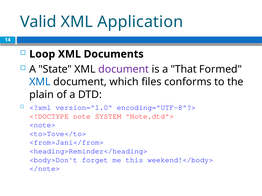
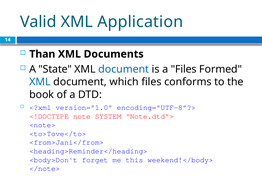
Loop: Loop -> Than
document at (124, 69) colour: purple -> blue
a That: That -> Files
plain: plain -> book
